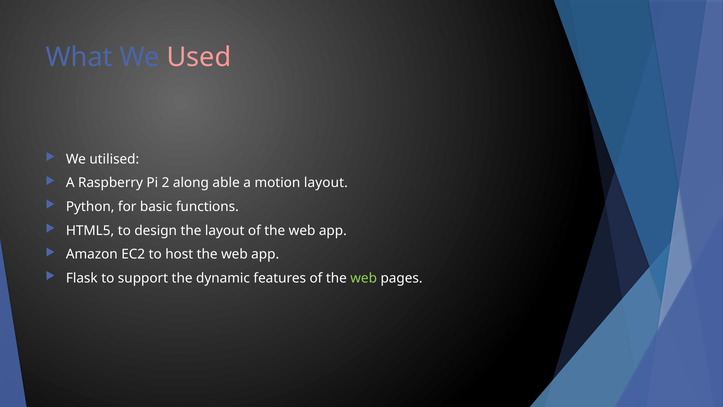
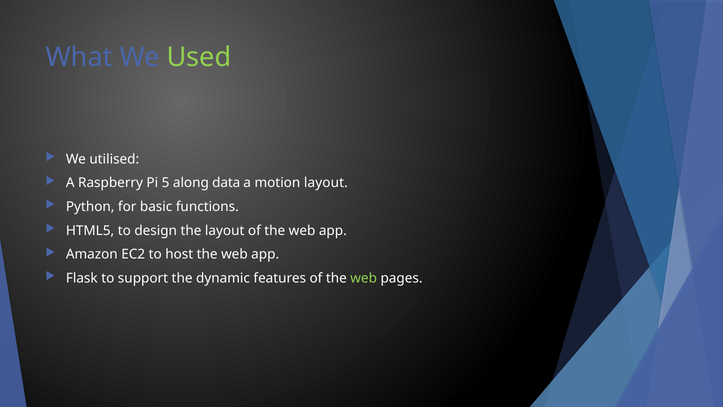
Used colour: pink -> light green
2: 2 -> 5
able: able -> data
